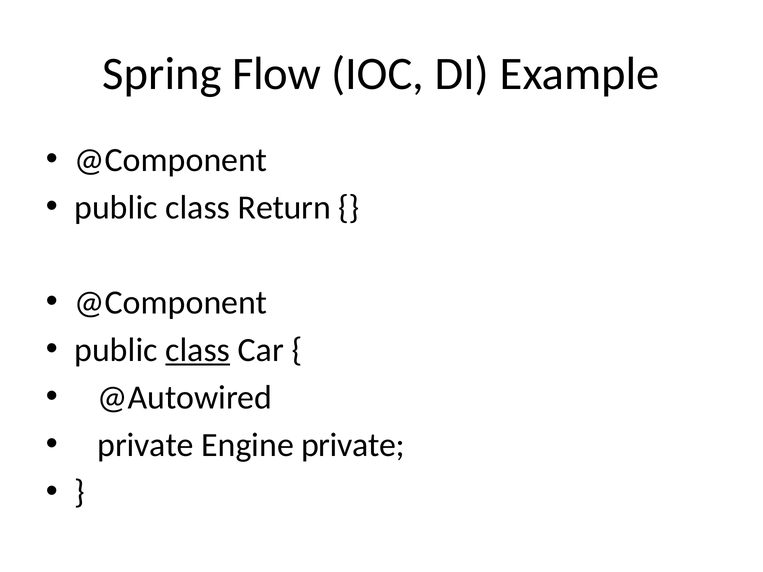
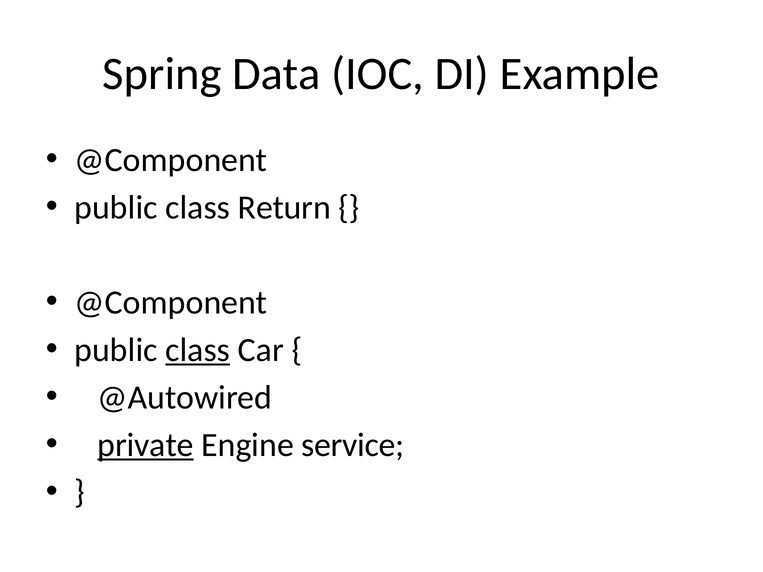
Flow: Flow -> Data
private at (146, 445) underline: none -> present
Engine private: private -> service
